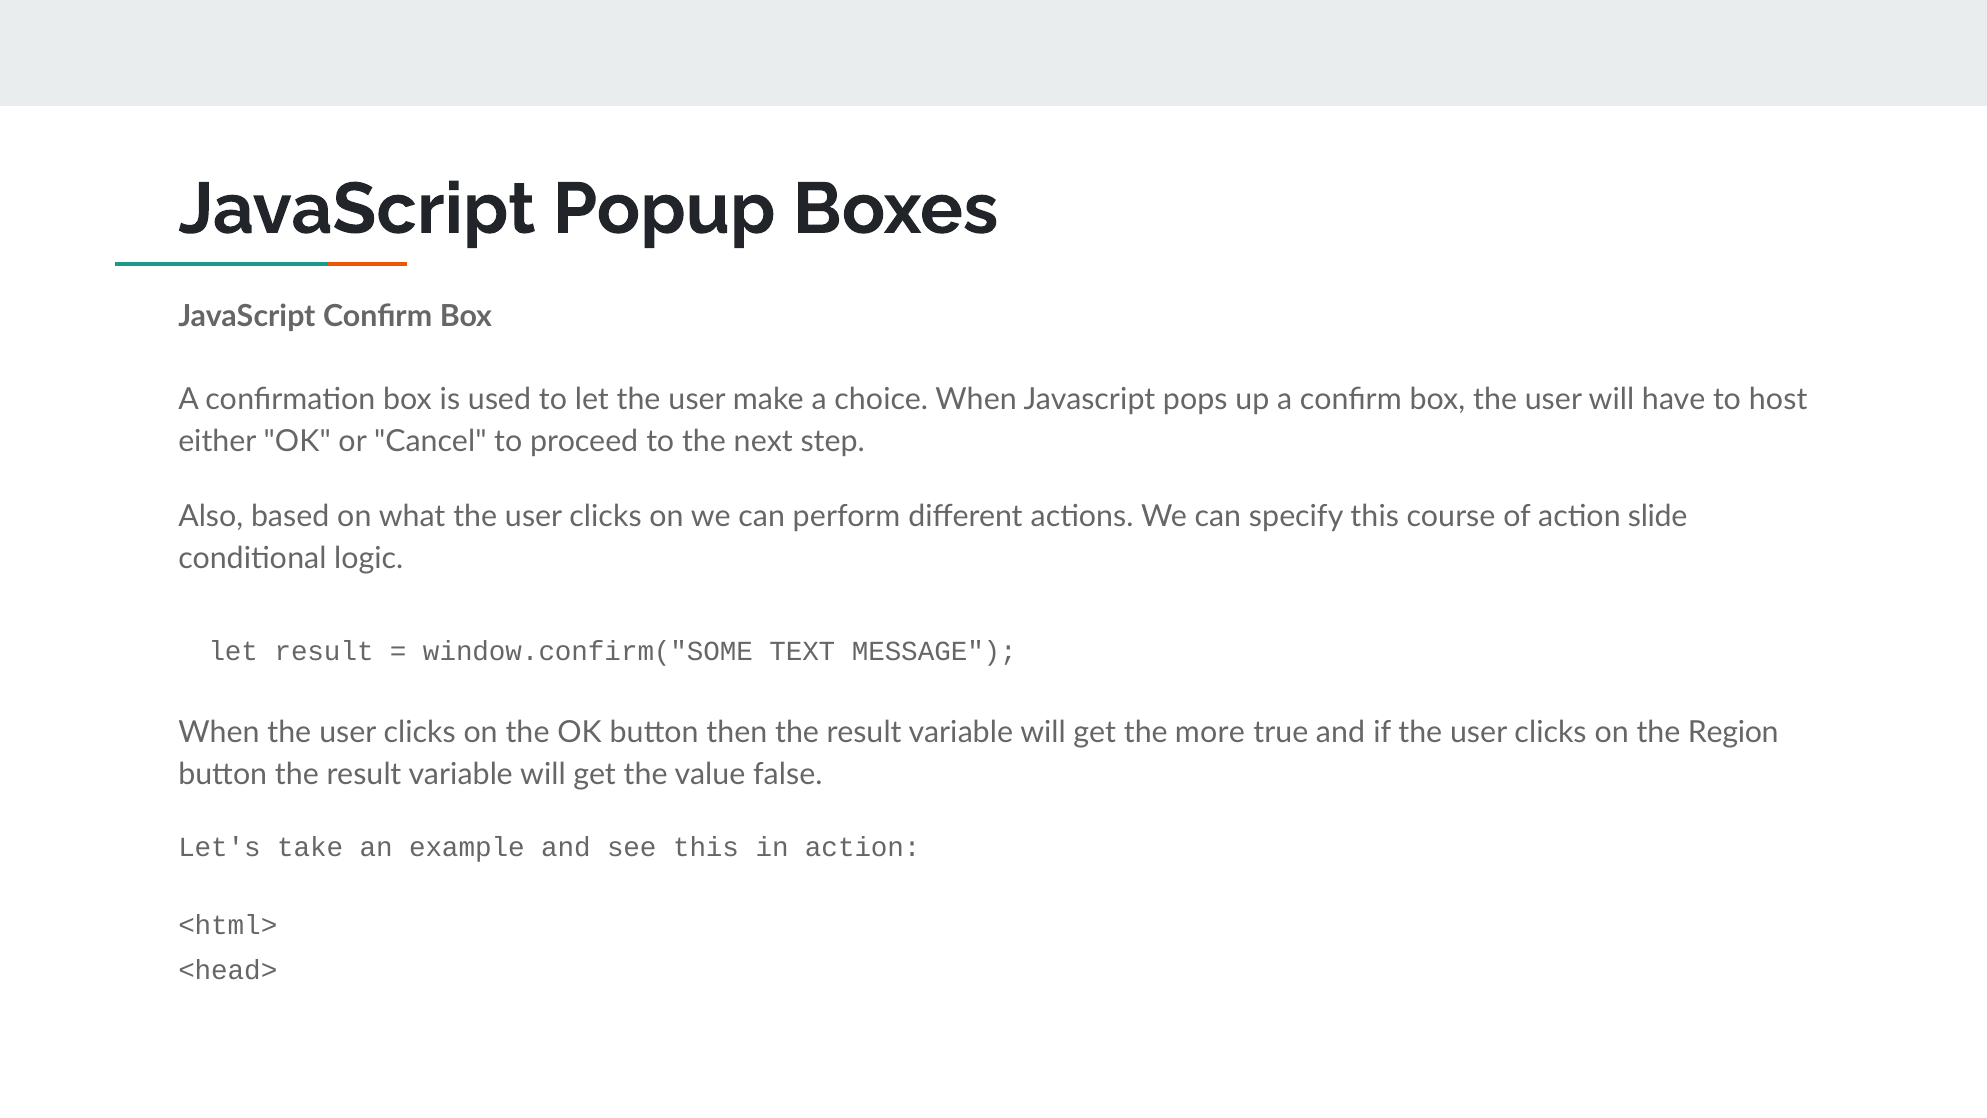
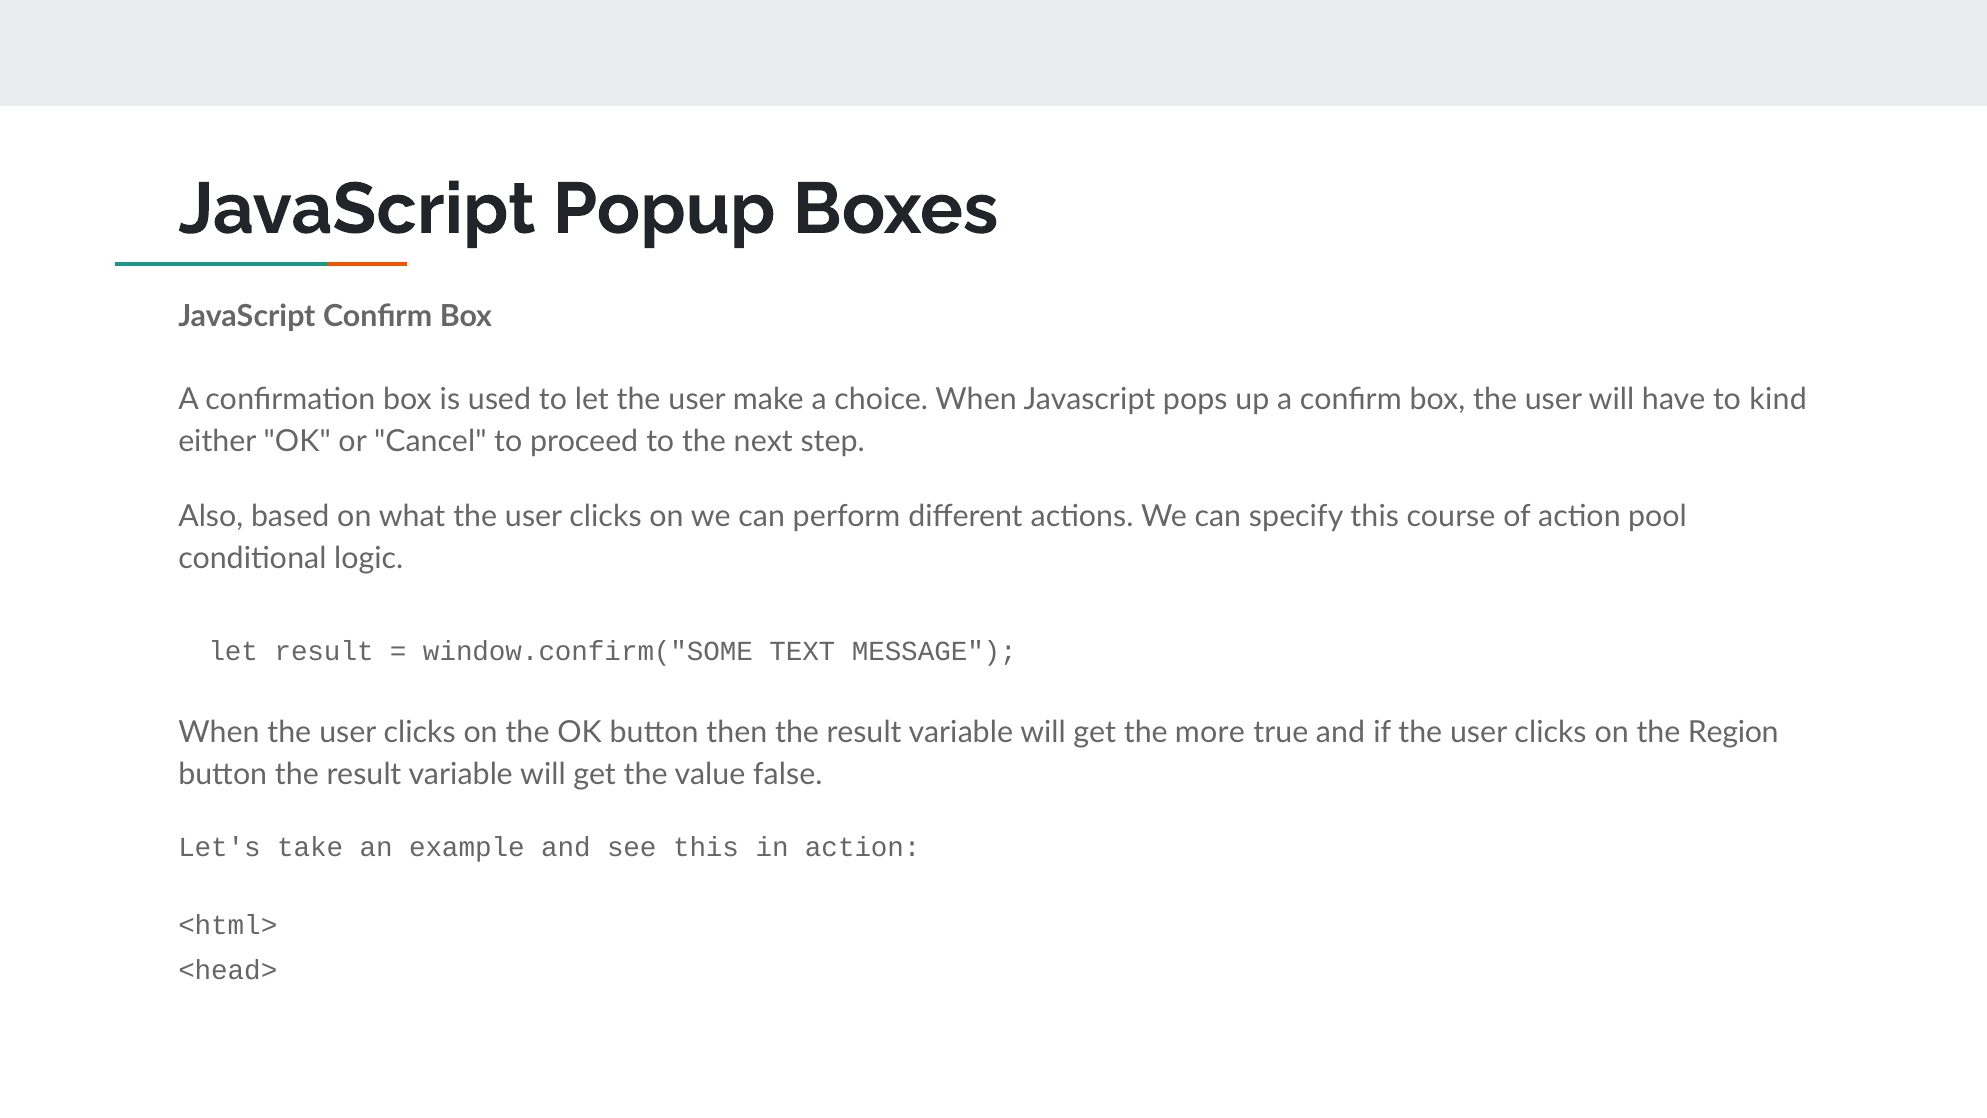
host: host -> kind
slide: slide -> pool
